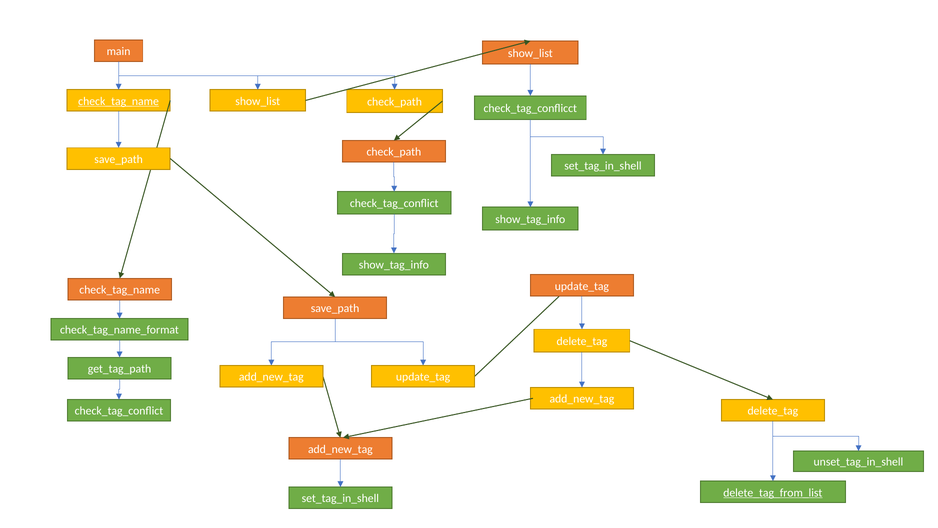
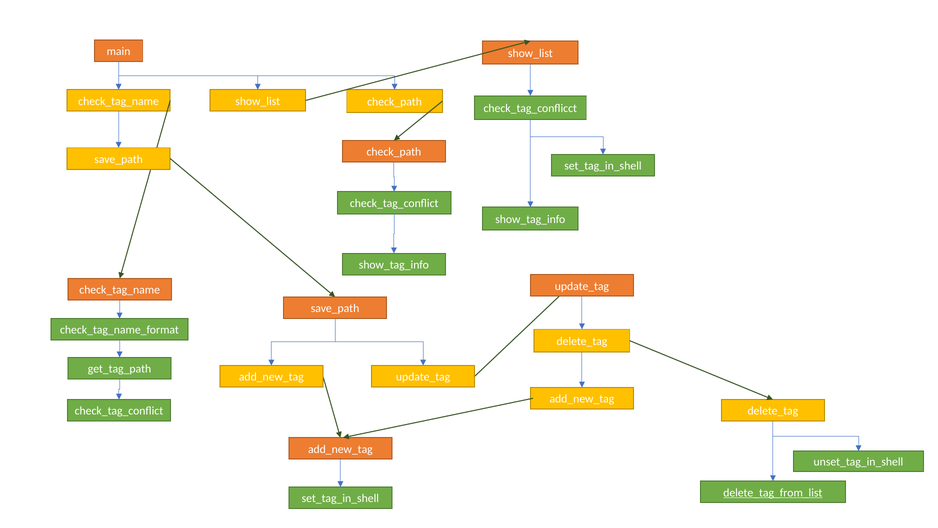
check_tag_name at (119, 101) underline: present -> none
